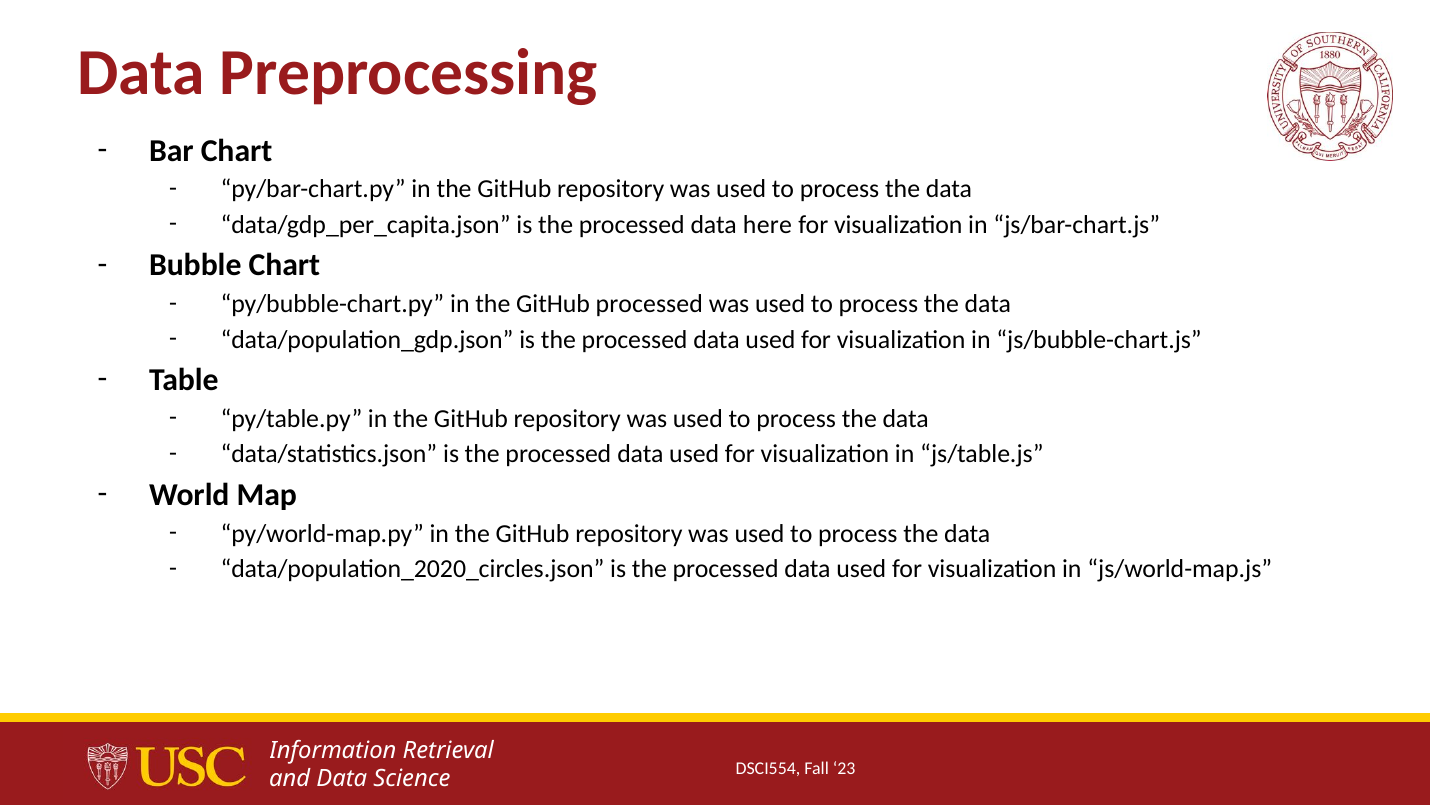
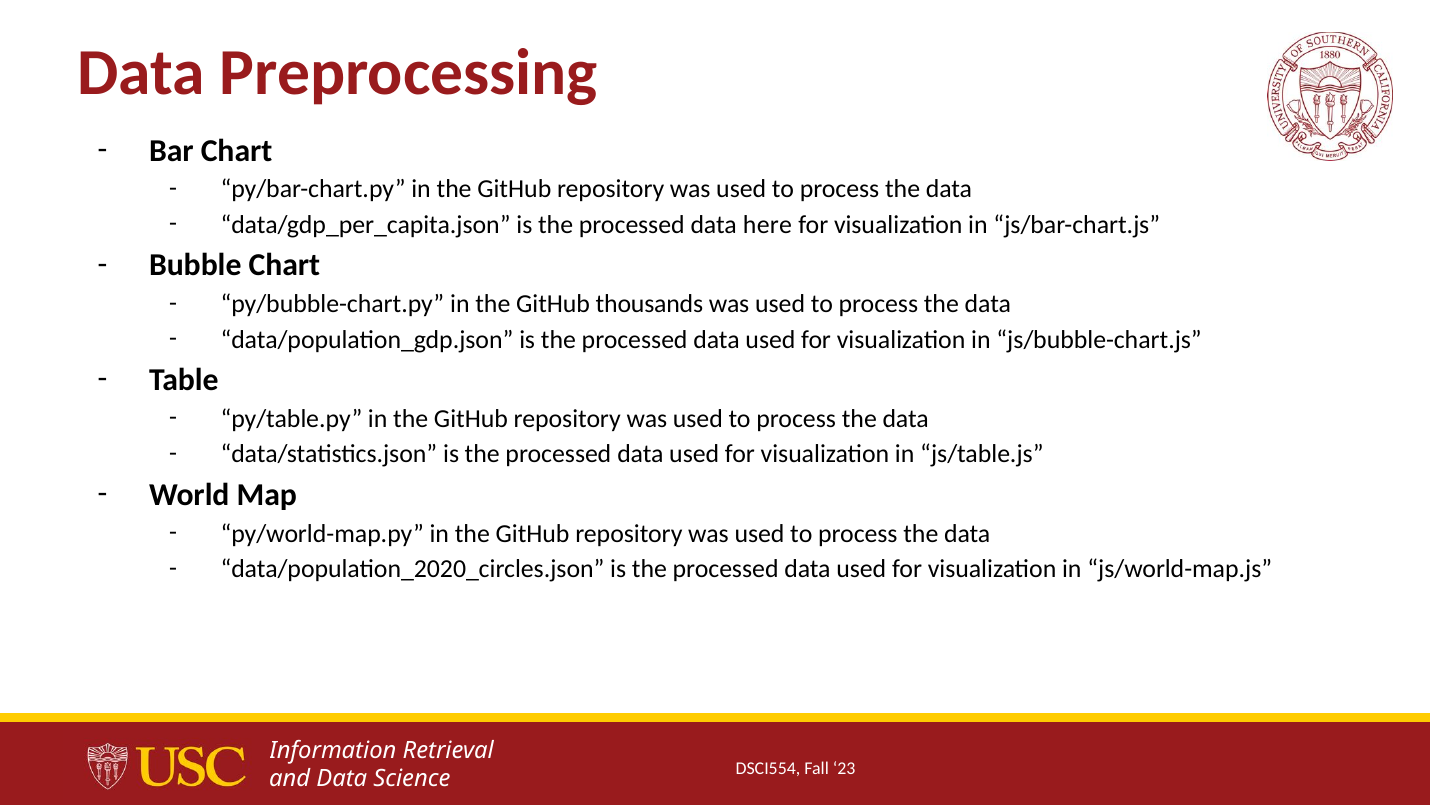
GitHub processed: processed -> thousands
